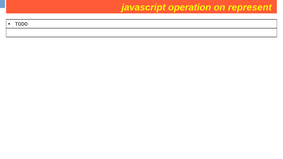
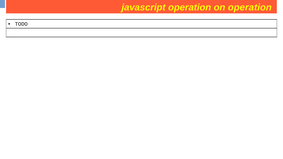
represent at (250, 7): represent -> operation
